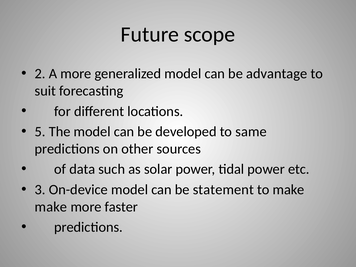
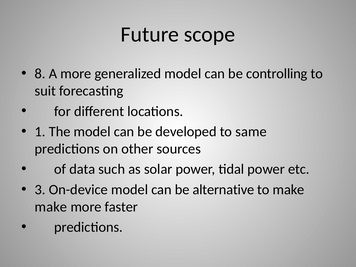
2: 2 -> 8
advantage: advantage -> controlling
5: 5 -> 1
statement: statement -> alternative
